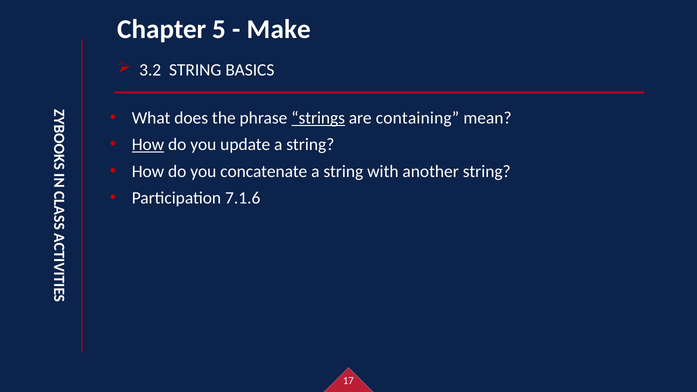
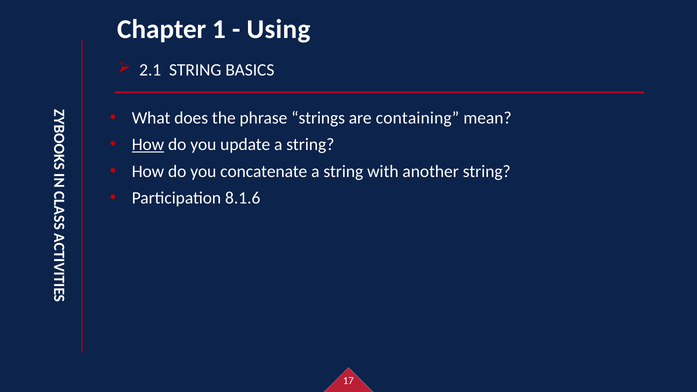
5: 5 -> 1
Make: Make -> Using
3.2: 3.2 -> 2.1
strings underline: present -> none
7.1.6: 7.1.6 -> 8.1.6
